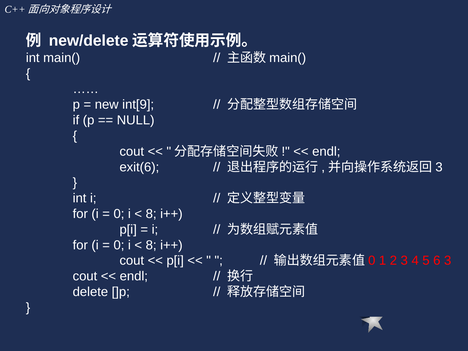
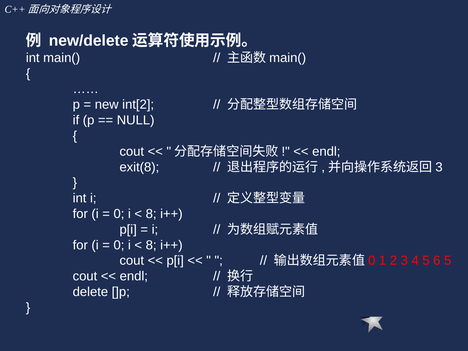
int[9: int[9 -> int[2
exit(6: exit(6 -> exit(8
6 3: 3 -> 5
